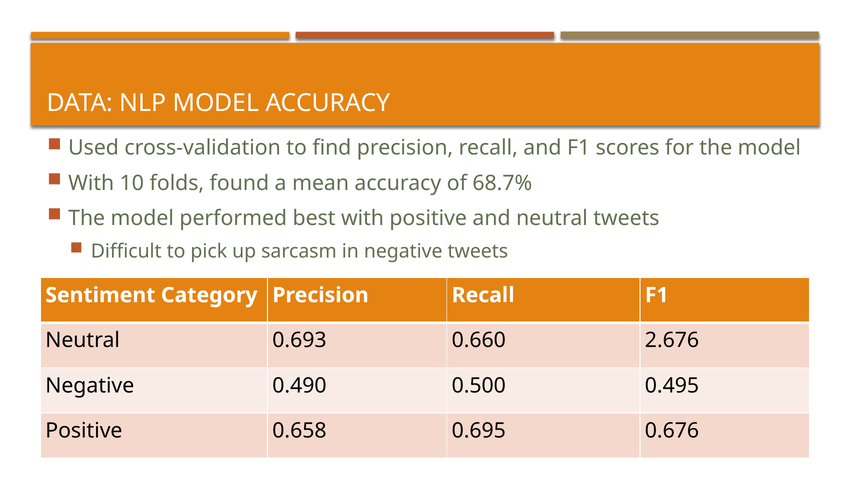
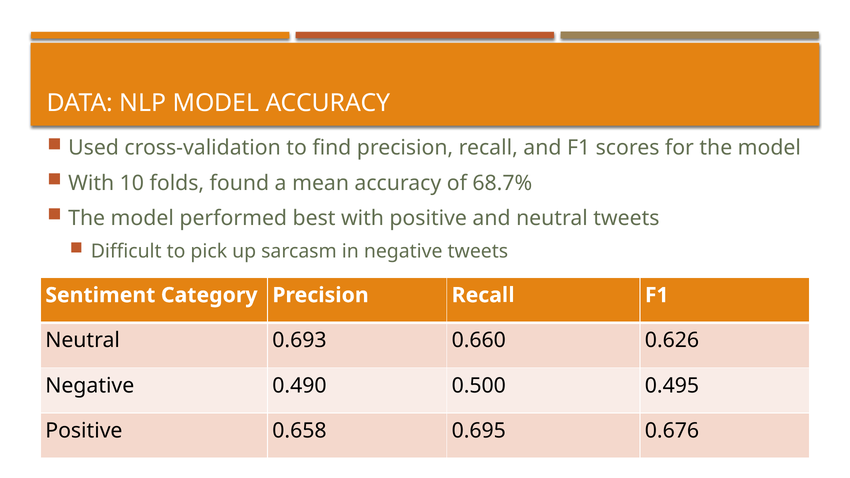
2.676: 2.676 -> 0.626
